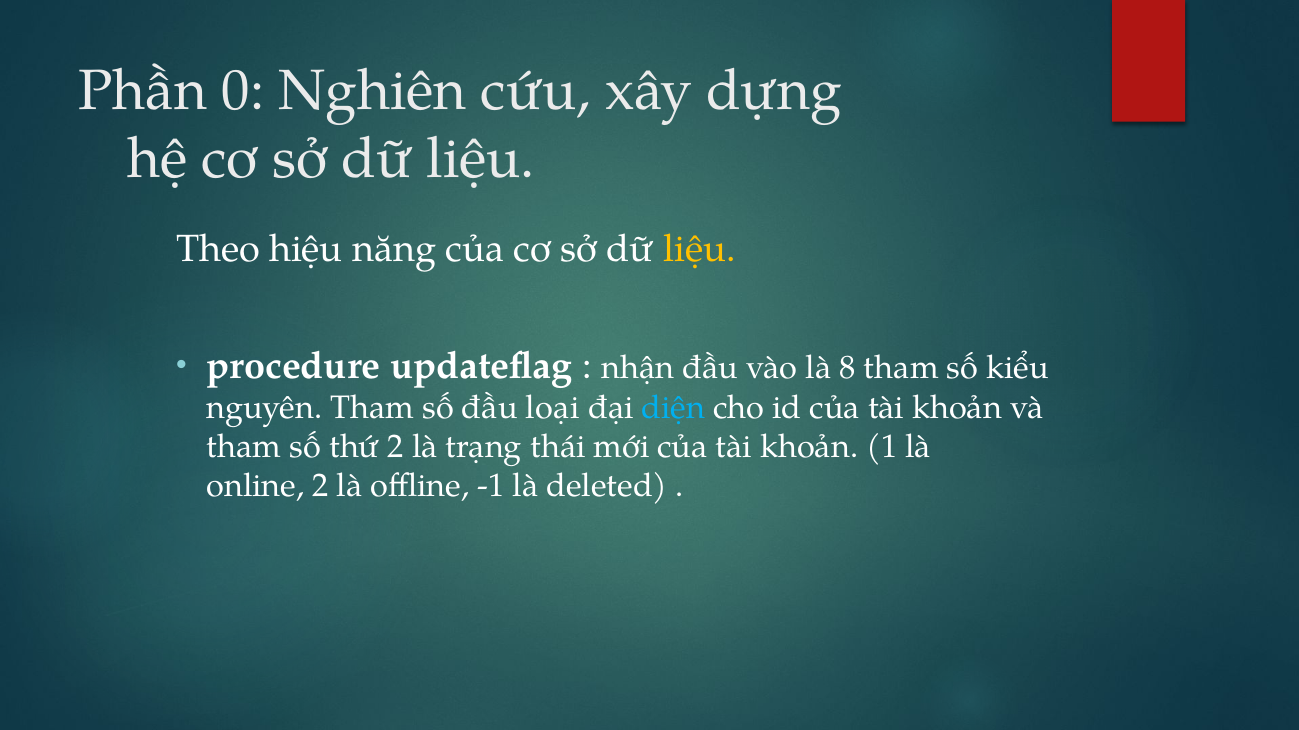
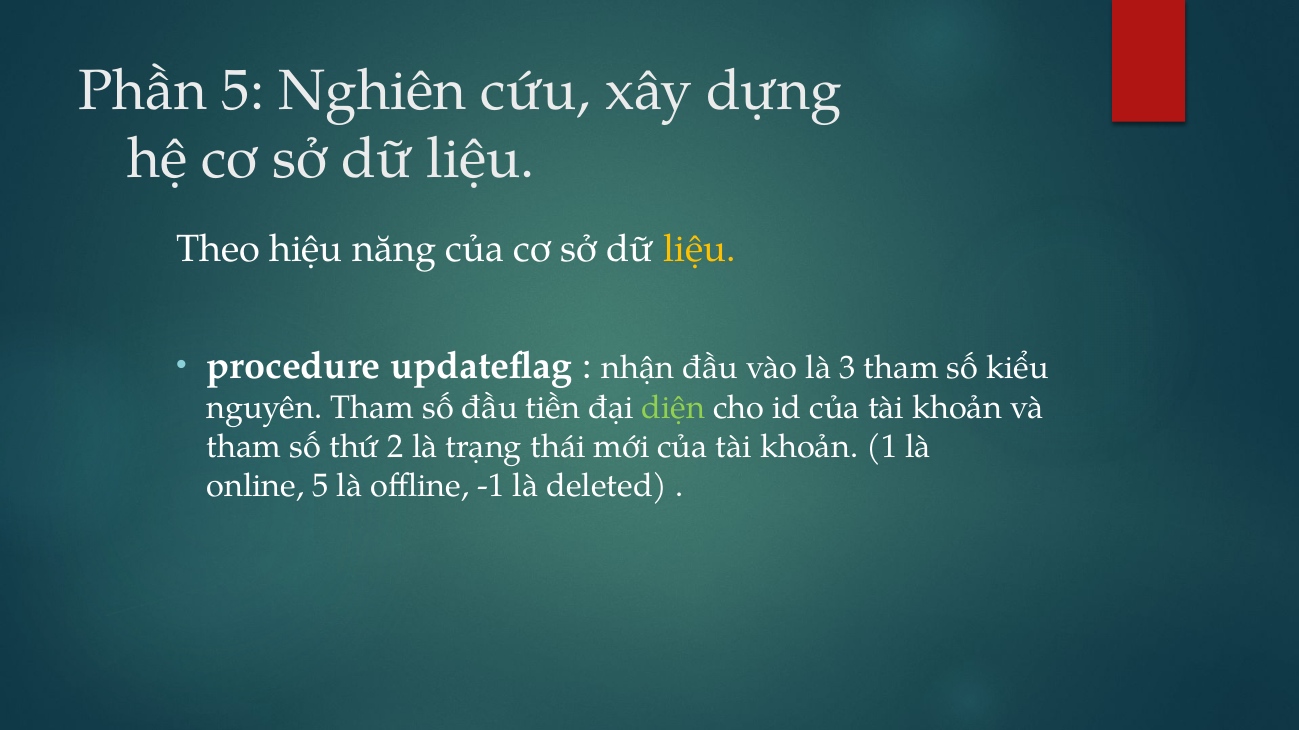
Phần 0: 0 -> 5
8: 8 -> 3
loại: loại -> tiền
diện colour: light blue -> light green
online 2: 2 -> 5
